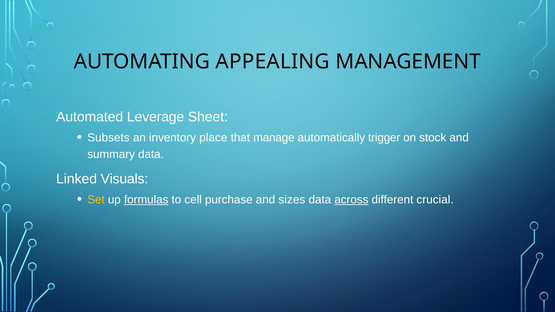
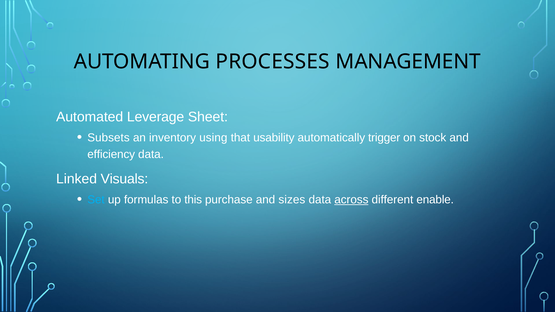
APPEALING: APPEALING -> PROCESSES
place: place -> using
manage: manage -> usability
summary: summary -> efficiency
Set colour: yellow -> light blue
formulas underline: present -> none
cell: cell -> this
crucial: crucial -> enable
